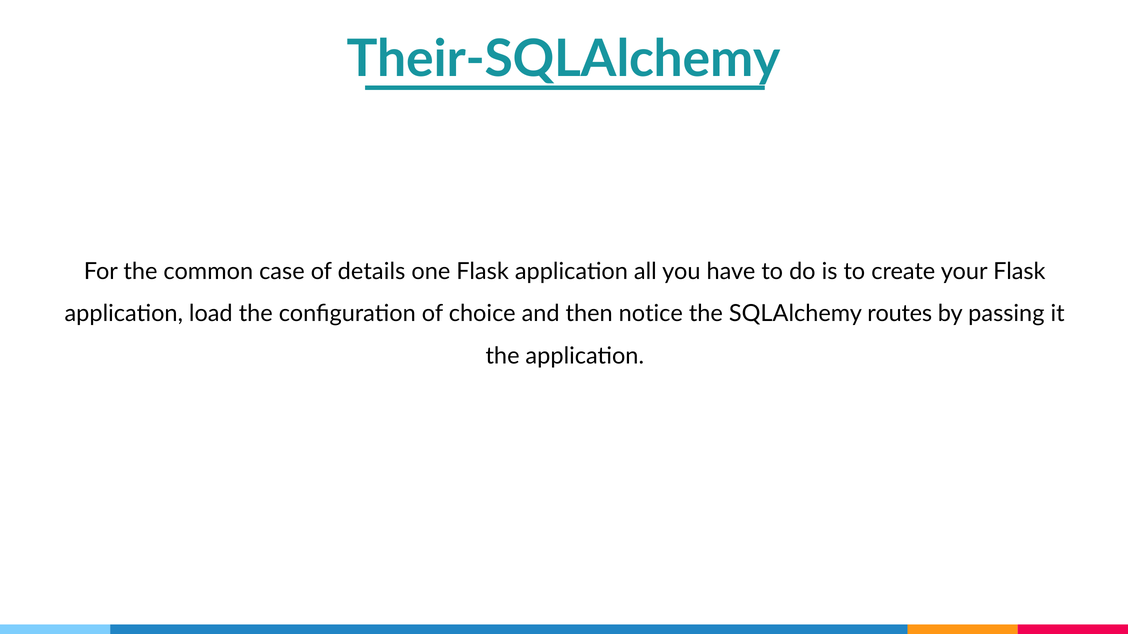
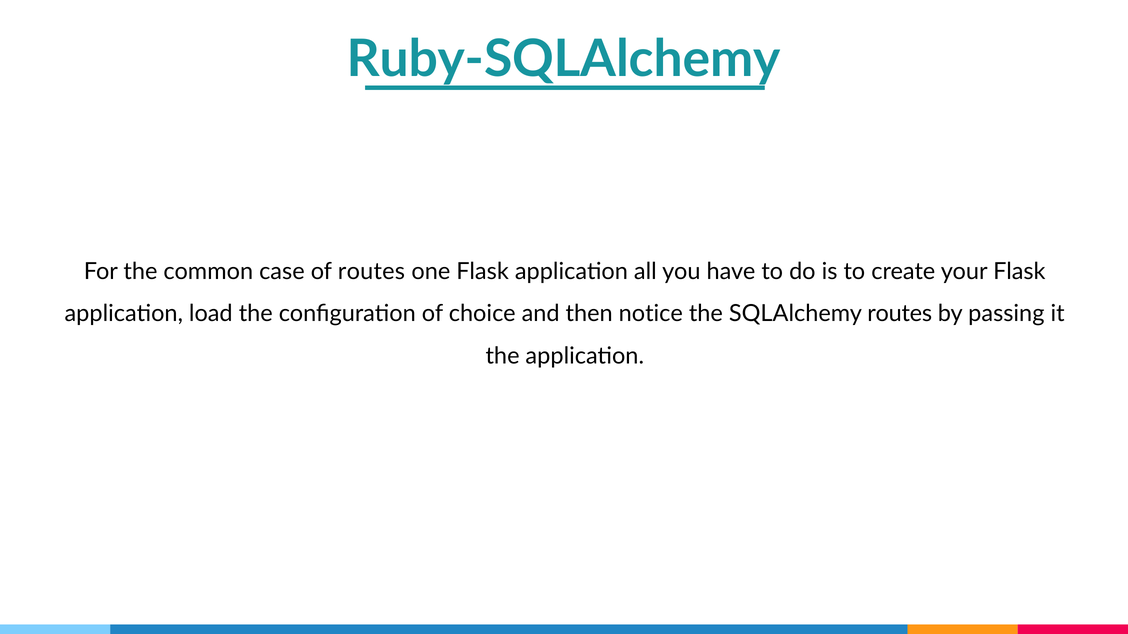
Their-SQLAlchemy: Their-SQLAlchemy -> Ruby-SQLAlchemy
of details: details -> routes
